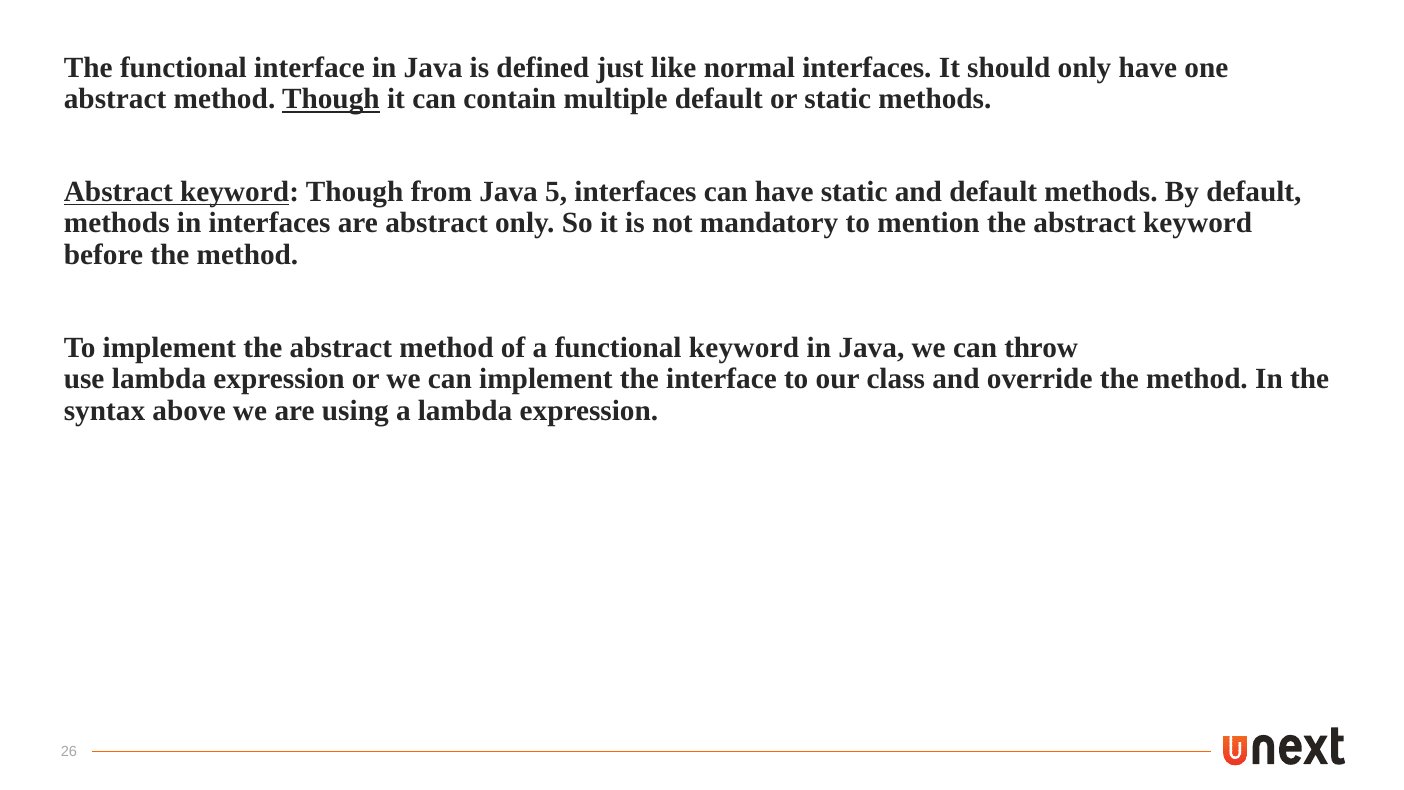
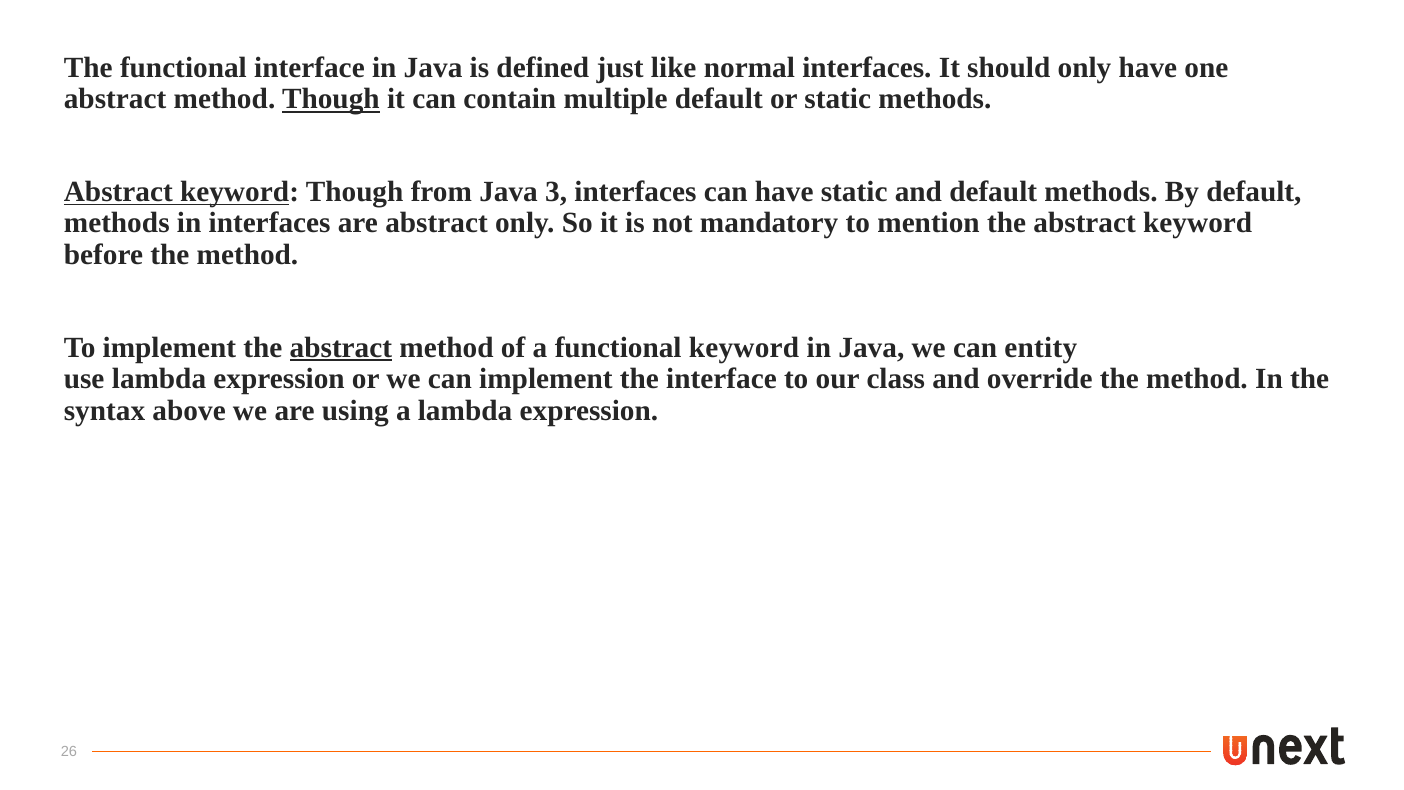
5: 5 -> 3
abstract at (341, 347) underline: none -> present
throw: throw -> entity
